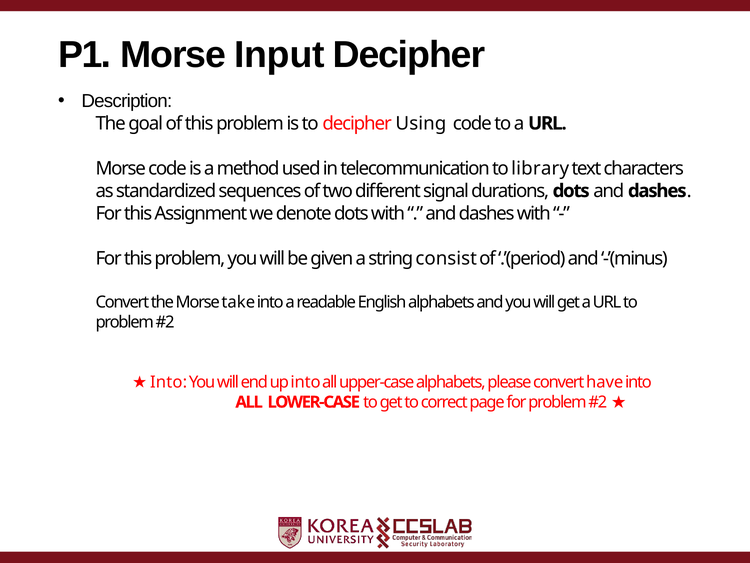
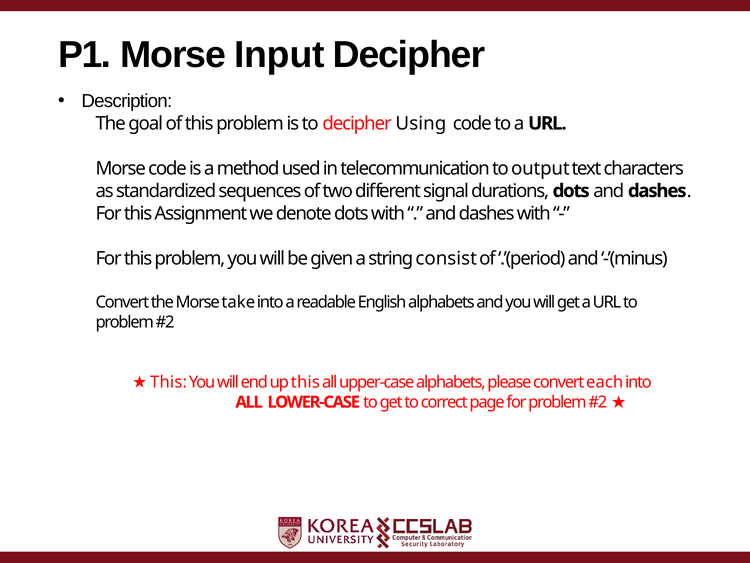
library: library -> output
Into at (169, 382): Into -> This
up into: into -> this
have: have -> each
